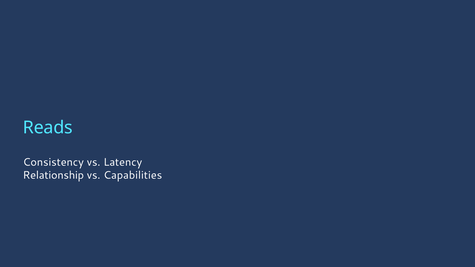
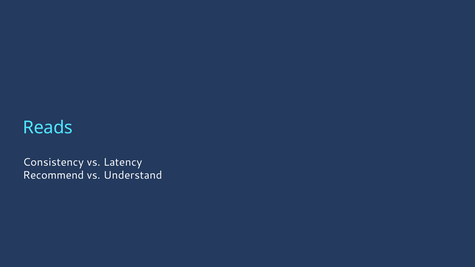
Relationship: Relationship -> Recommend
Capabilities: Capabilities -> Understand
